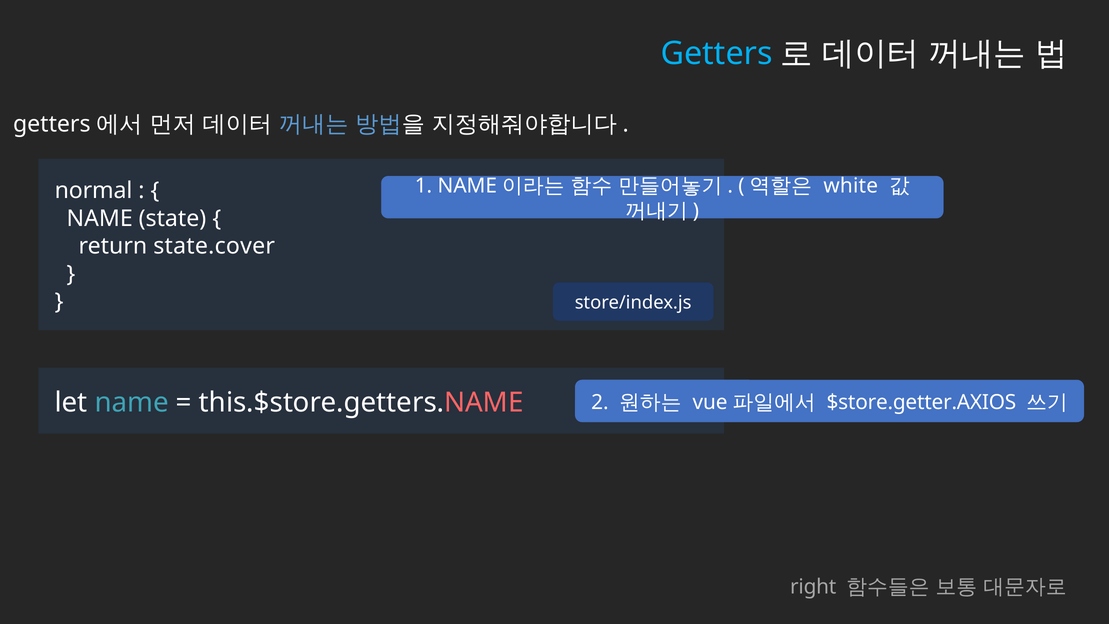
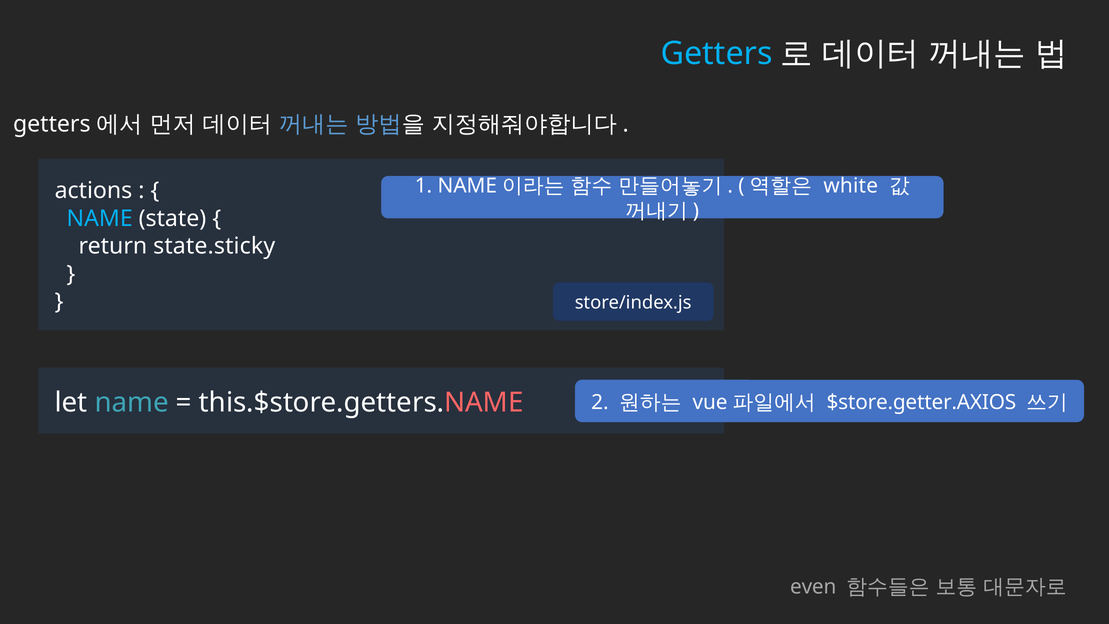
normal: normal -> actions
NAME at (100, 218) colour: white -> light blue
state.cover: state.cover -> state.sticky
right: right -> even
